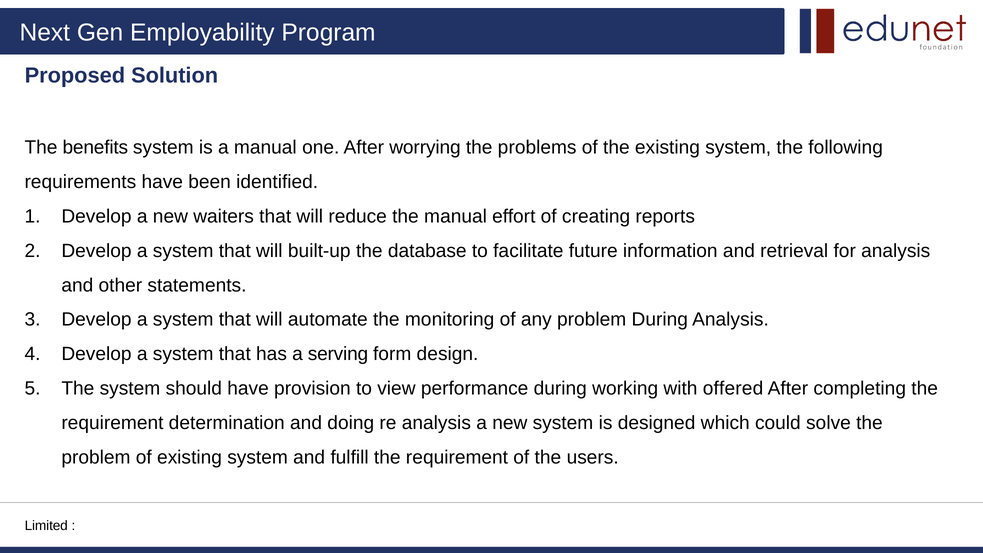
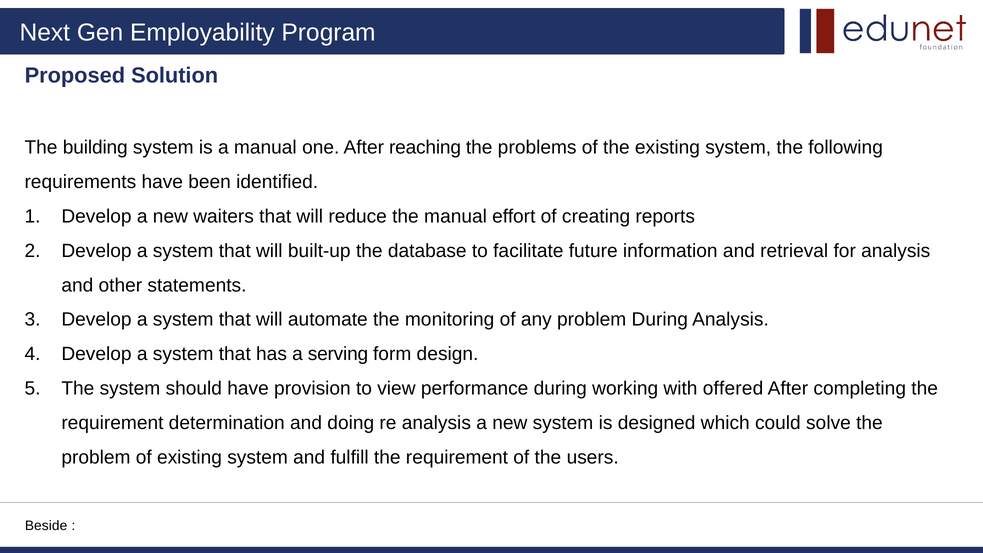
benefits: benefits -> building
worrying: worrying -> reaching
Limited: Limited -> Beside
